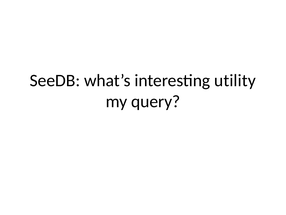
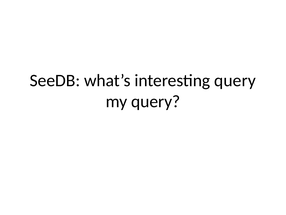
interesting utility: utility -> query
